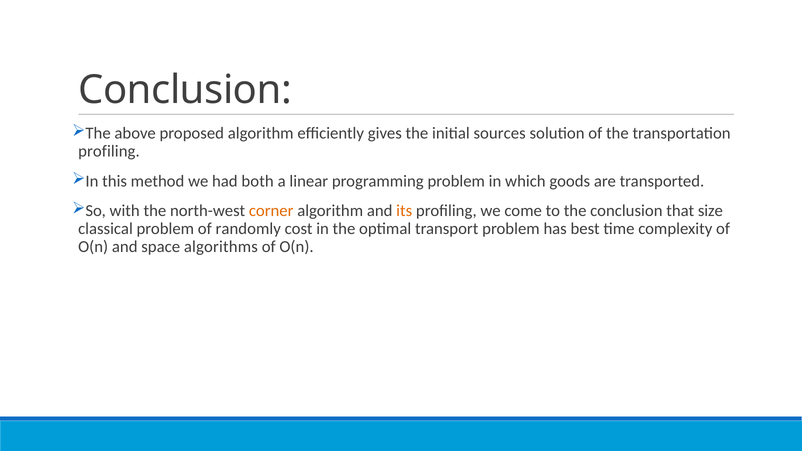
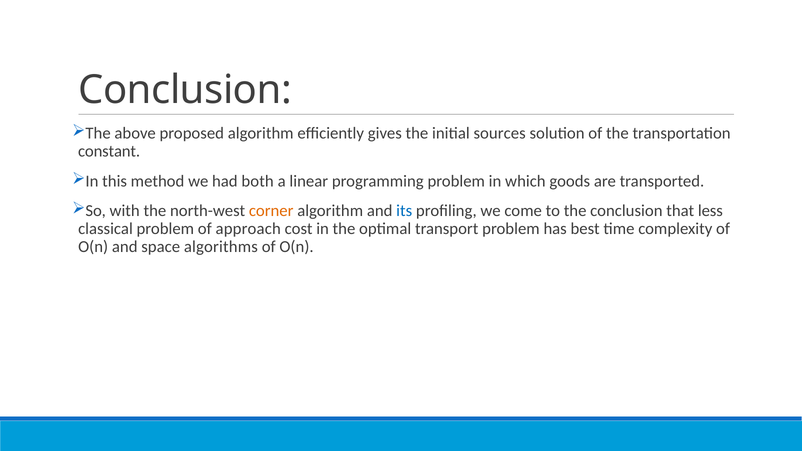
profiling at (109, 151): profiling -> constant
its colour: orange -> blue
size: size -> less
randomly: randomly -> approach
